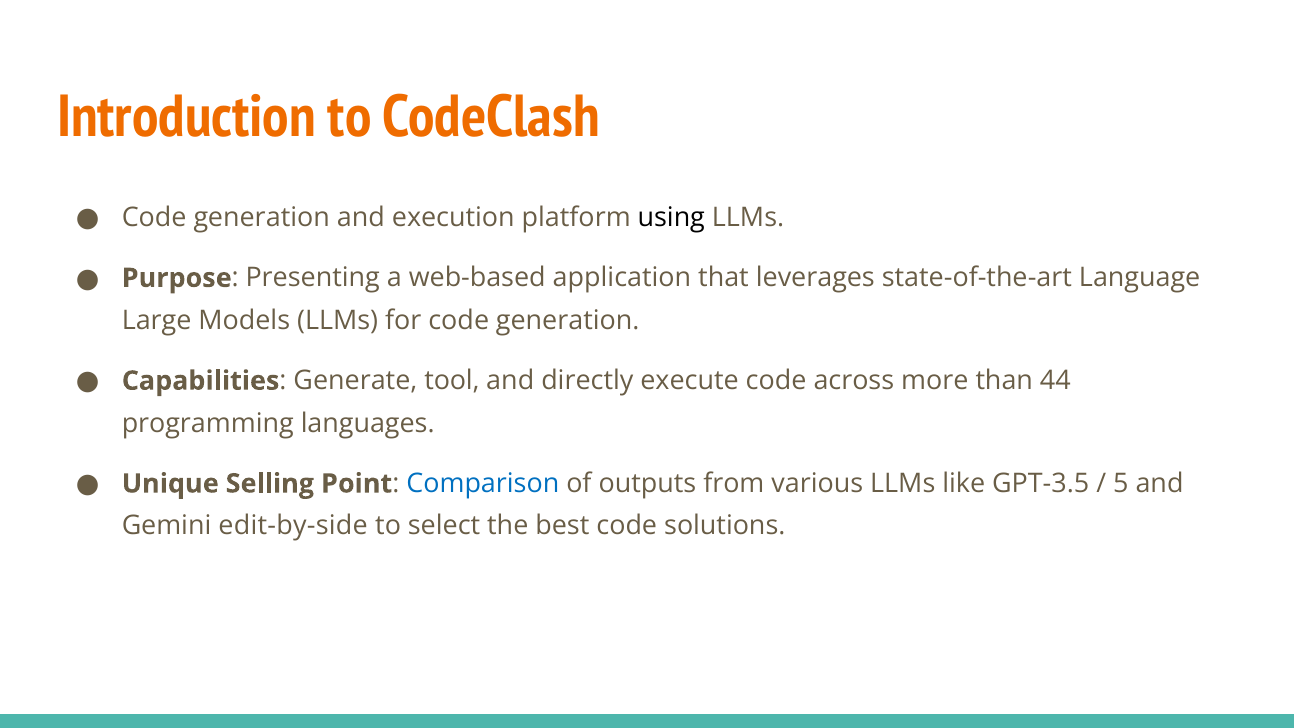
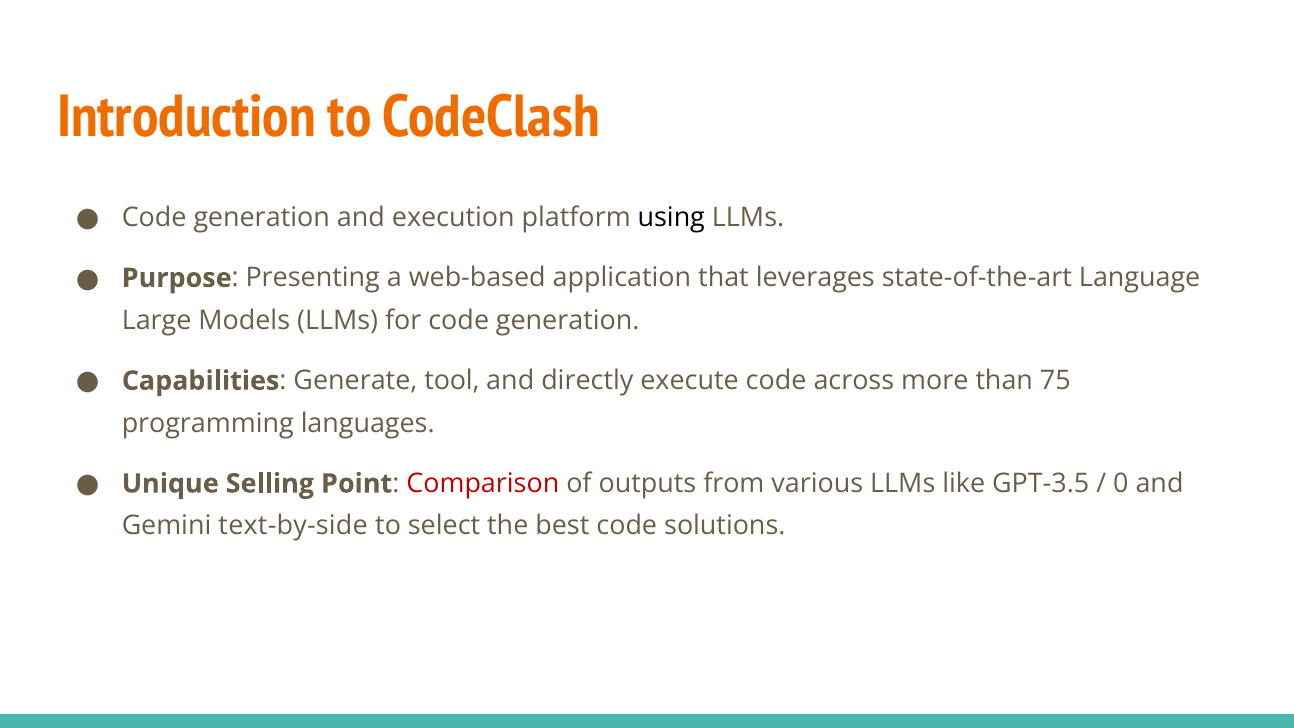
44: 44 -> 75
Comparison colour: blue -> red
5: 5 -> 0
edit-by-side: edit-by-side -> text-by-side
